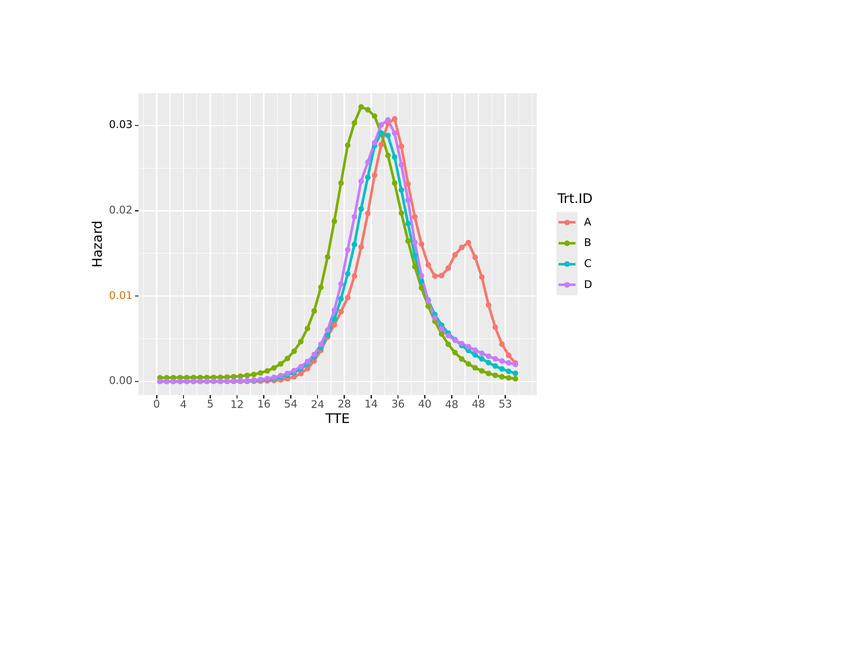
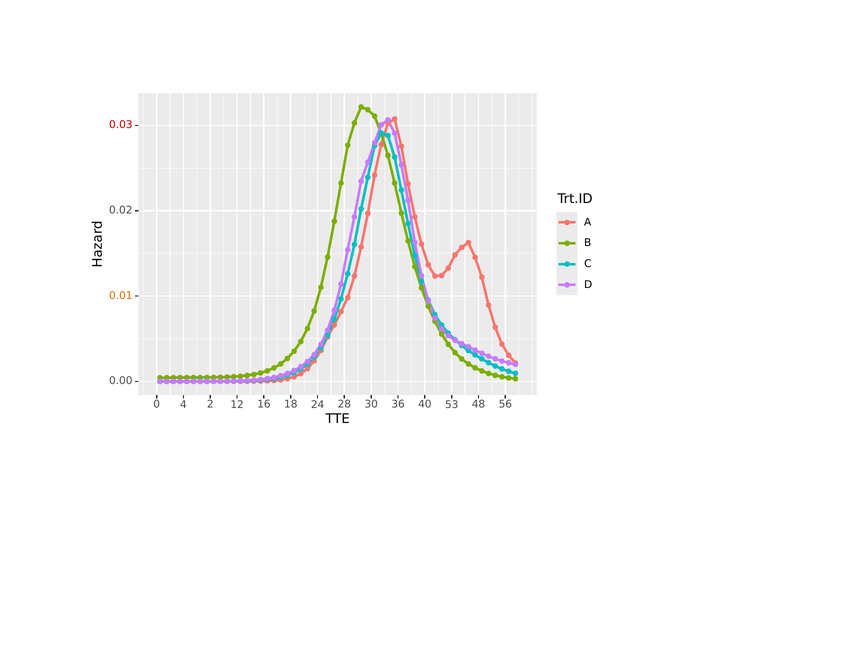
0.03 colour: black -> red
5: 5 -> 2
54: 54 -> 18
14: 14 -> 30
40 48: 48 -> 53
53: 53 -> 56
